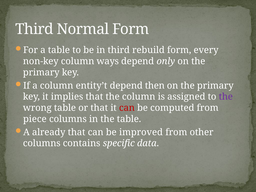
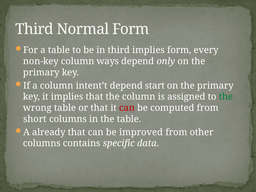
third rebuild: rebuild -> implies
entity’t: entity’t -> intent’t
then: then -> start
the at (226, 97) colour: purple -> green
piece: piece -> short
